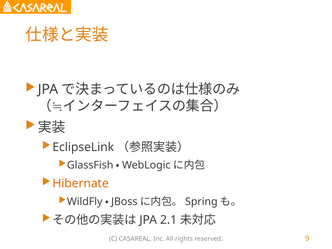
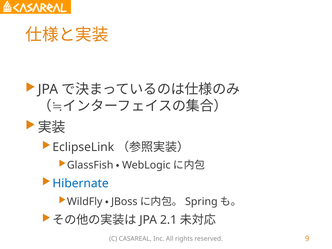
Hibernate colour: orange -> blue
